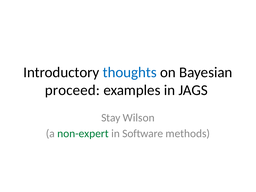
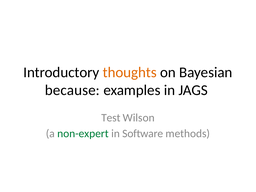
thoughts colour: blue -> orange
proceed: proceed -> because
Stay: Stay -> Test
